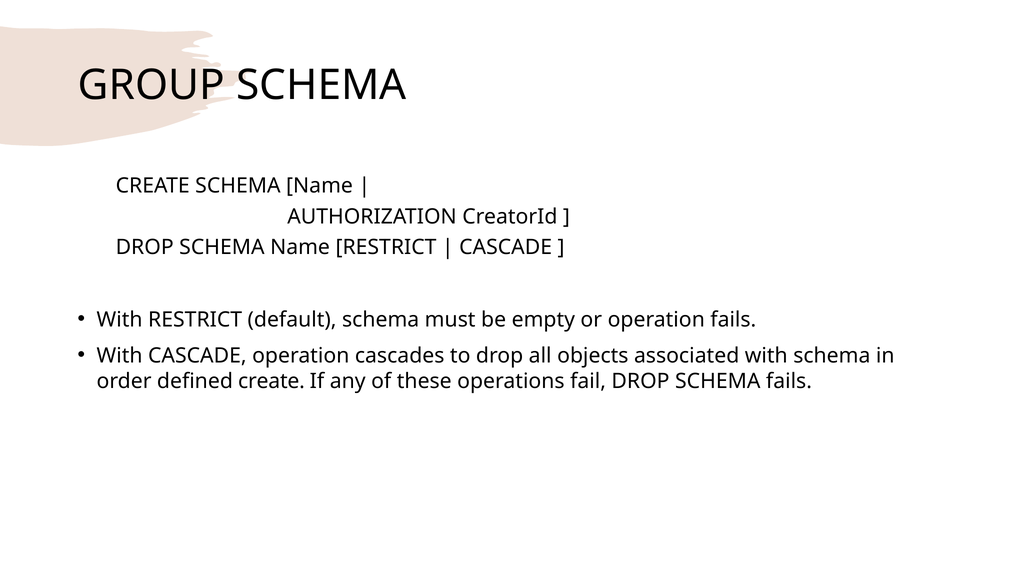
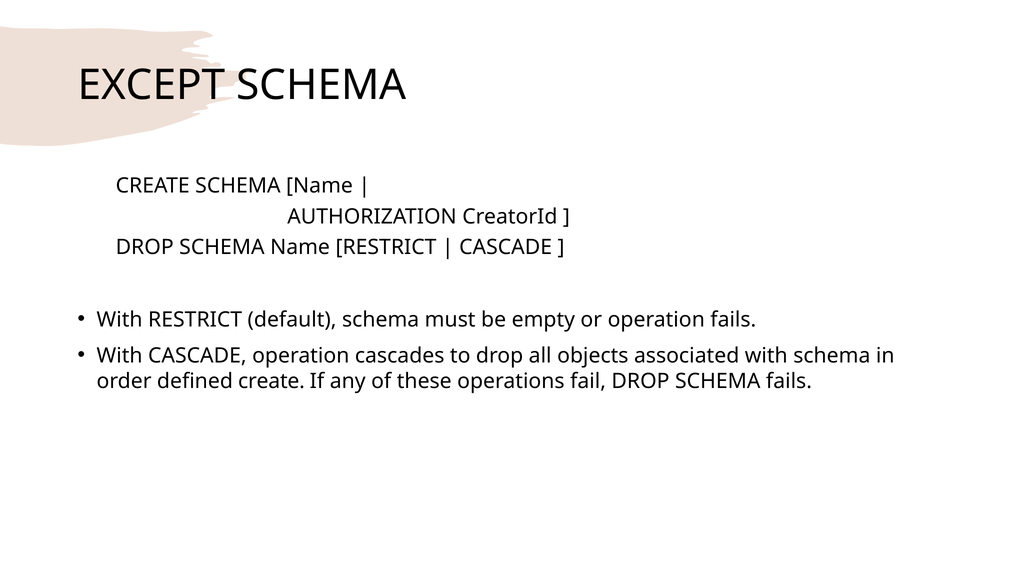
GROUP: GROUP -> EXCEPT
